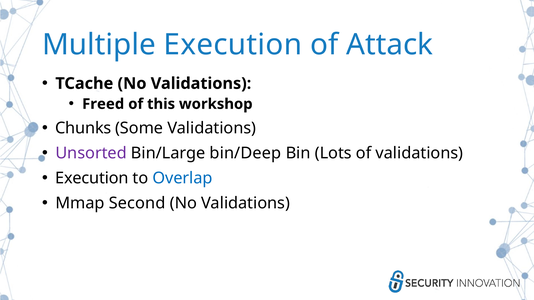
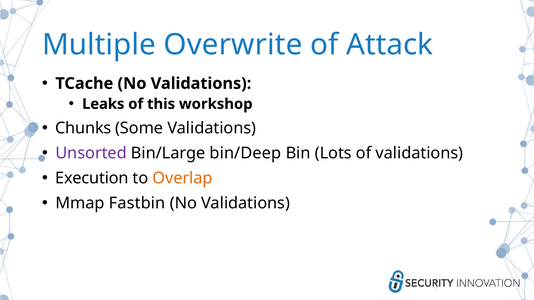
Multiple Execution: Execution -> Overwrite
Freed: Freed -> Leaks
Overlap colour: blue -> orange
Second: Second -> Fastbin
